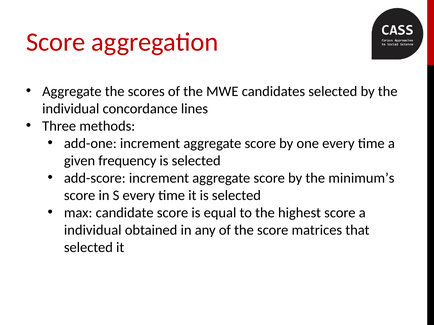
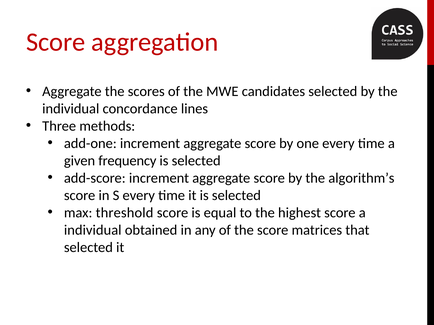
minimum’s: minimum’s -> algorithm’s
candidate: candidate -> threshold
